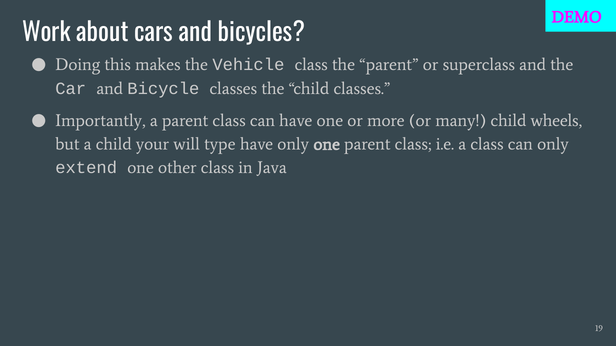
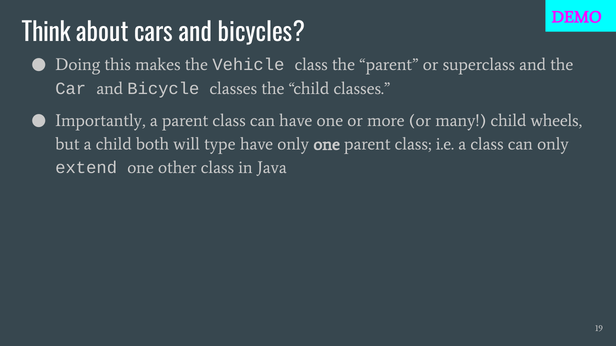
Work: Work -> Think
your: your -> both
